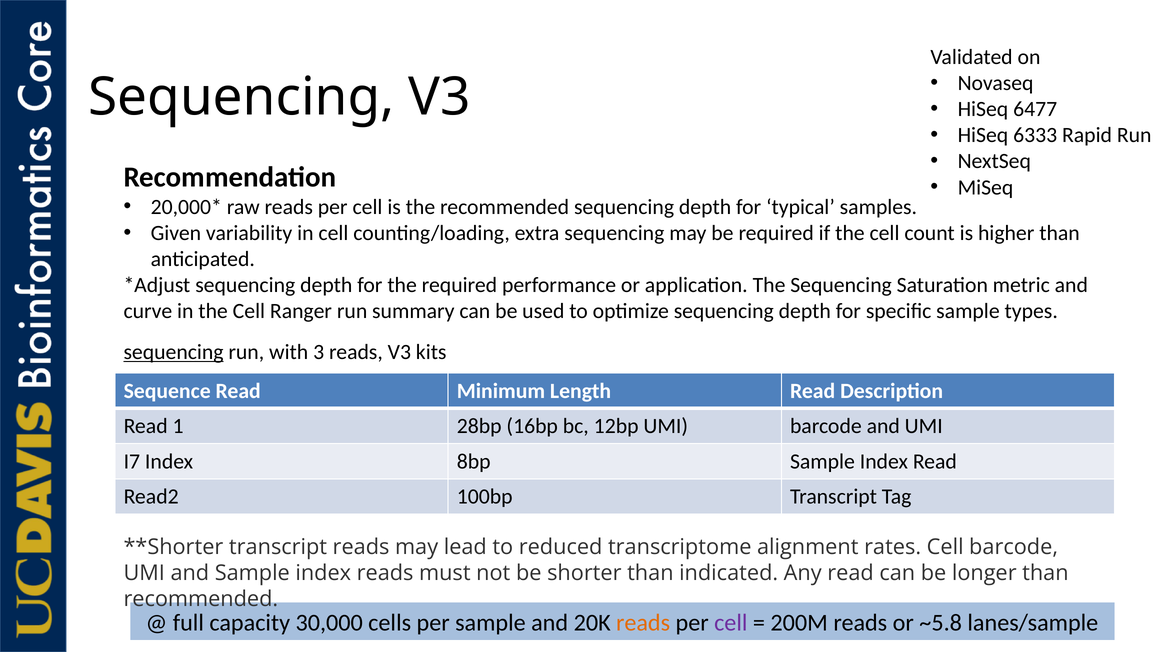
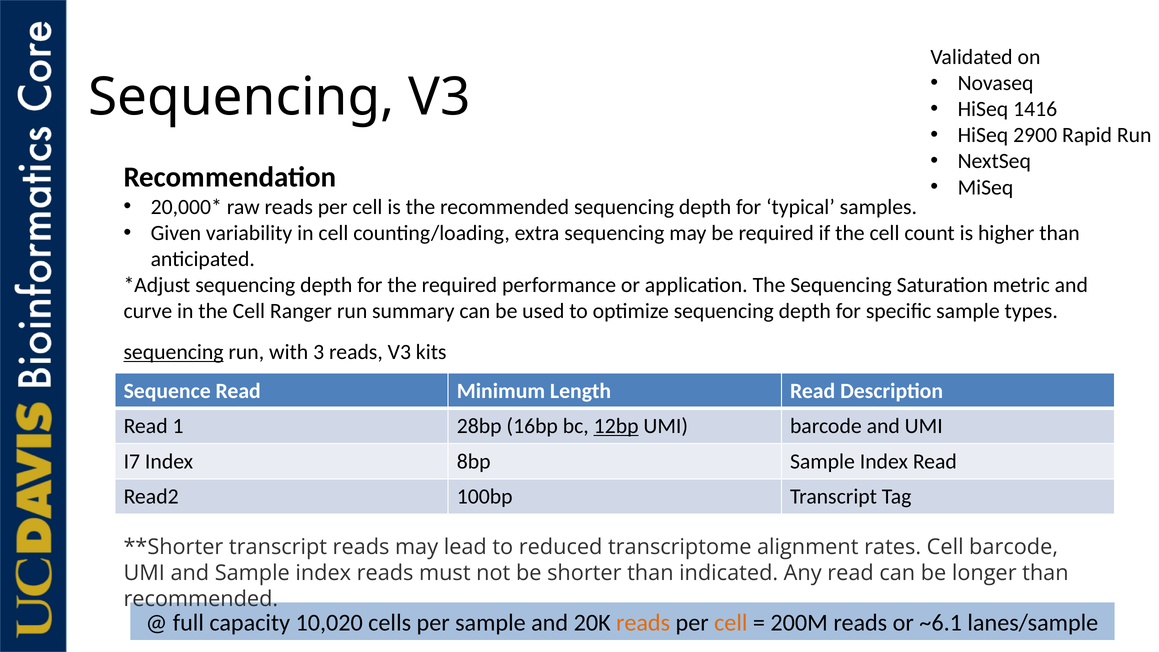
6477: 6477 -> 1416
6333: 6333 -> 2900
12bp underline: none -> present
30,000: 30,000 -> 10,020
cell at (731, 623) colour: purple -> orange
~5.8: ~5.8 -> ~6.1
